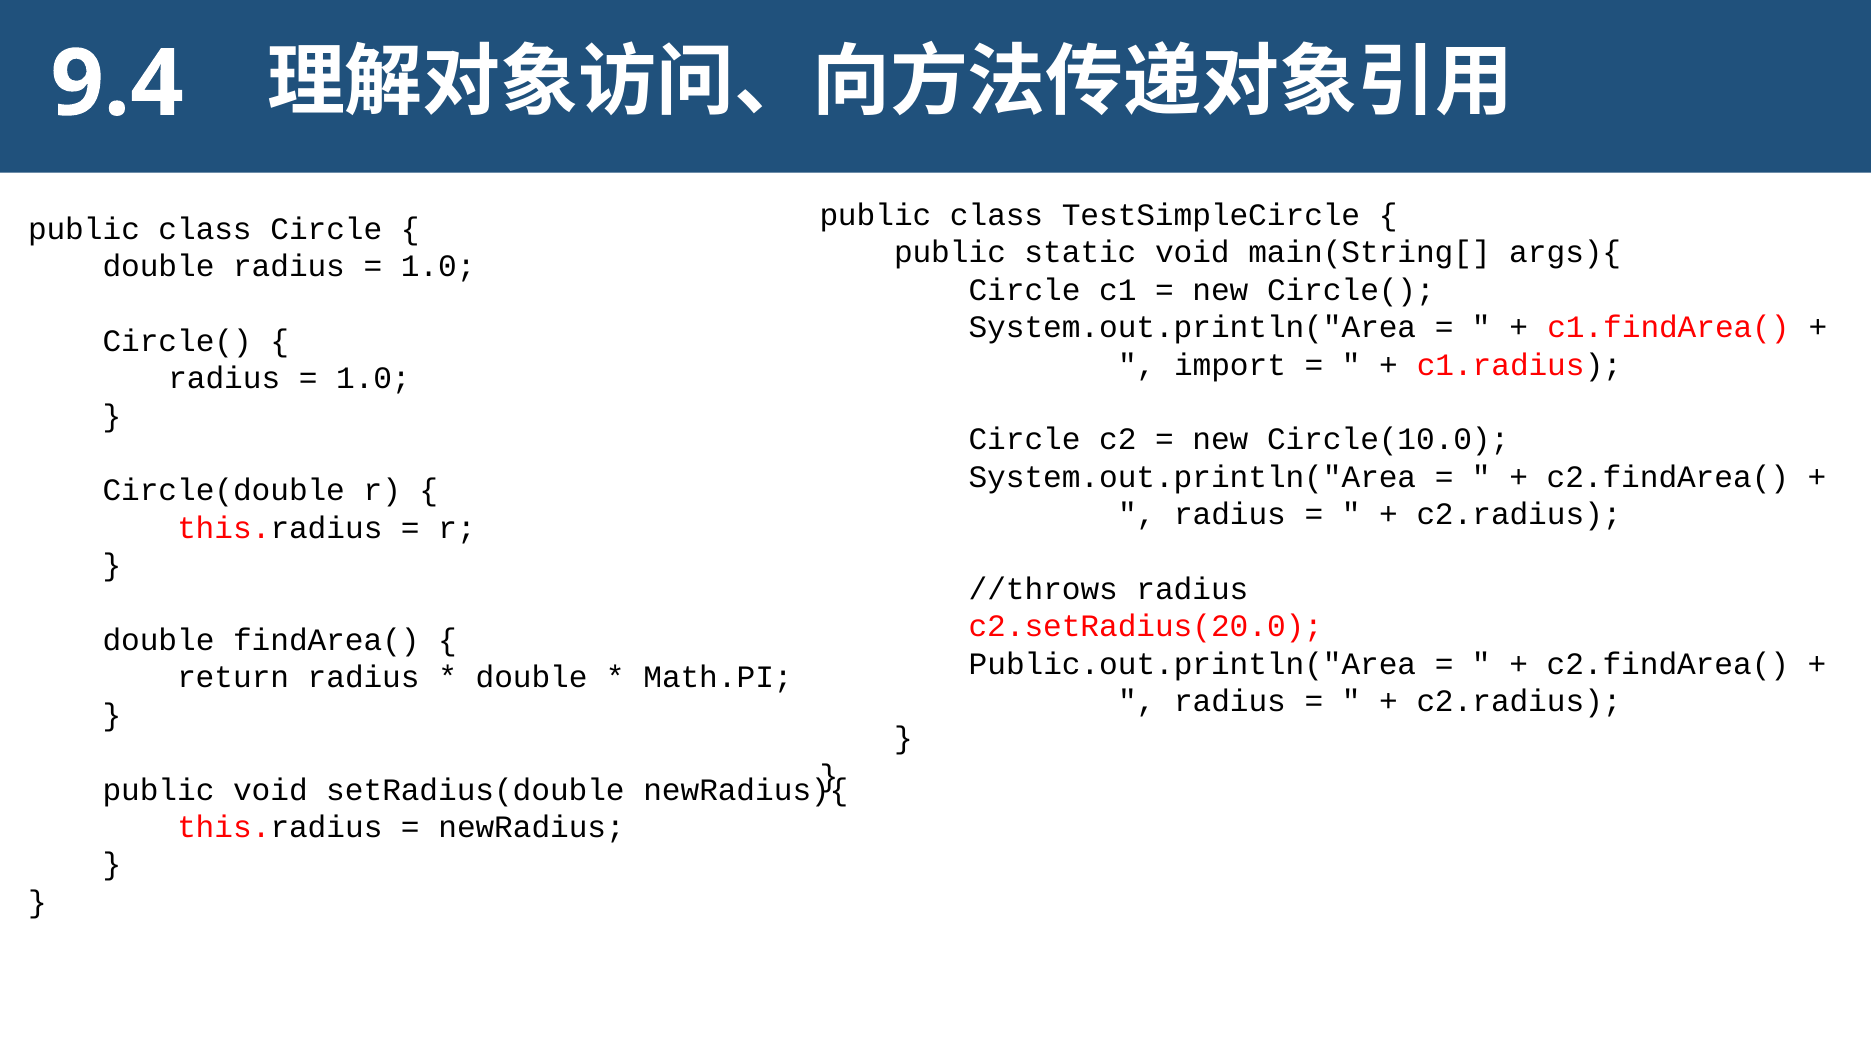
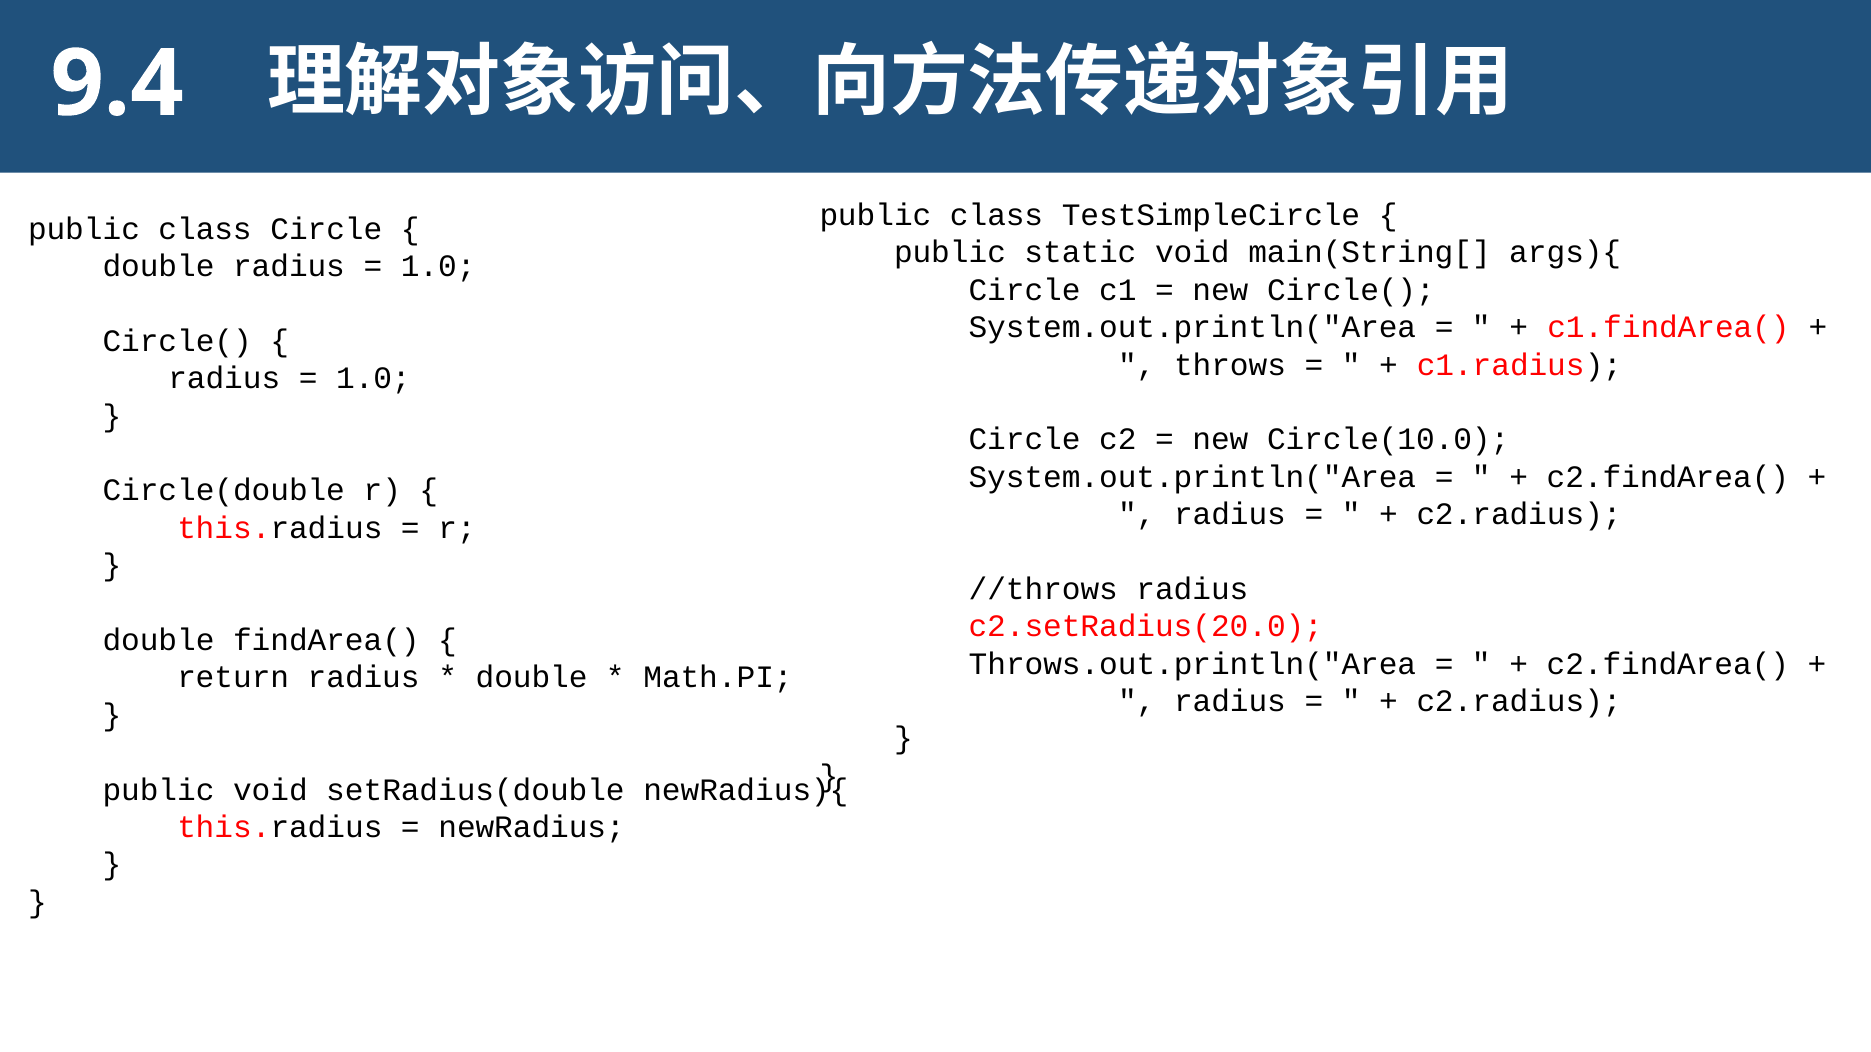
import: import -> throws
Public.out.println("Area: Public.out.println("Area -> Throws.out.println("Area
